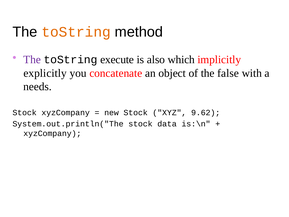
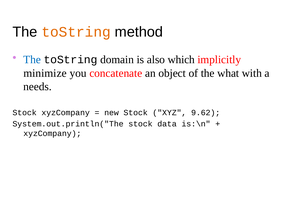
The at (32, 60) colour: purple -> blue
execute: execute -> domain
explicitly: explicitly -> minimize
false: false -> what
